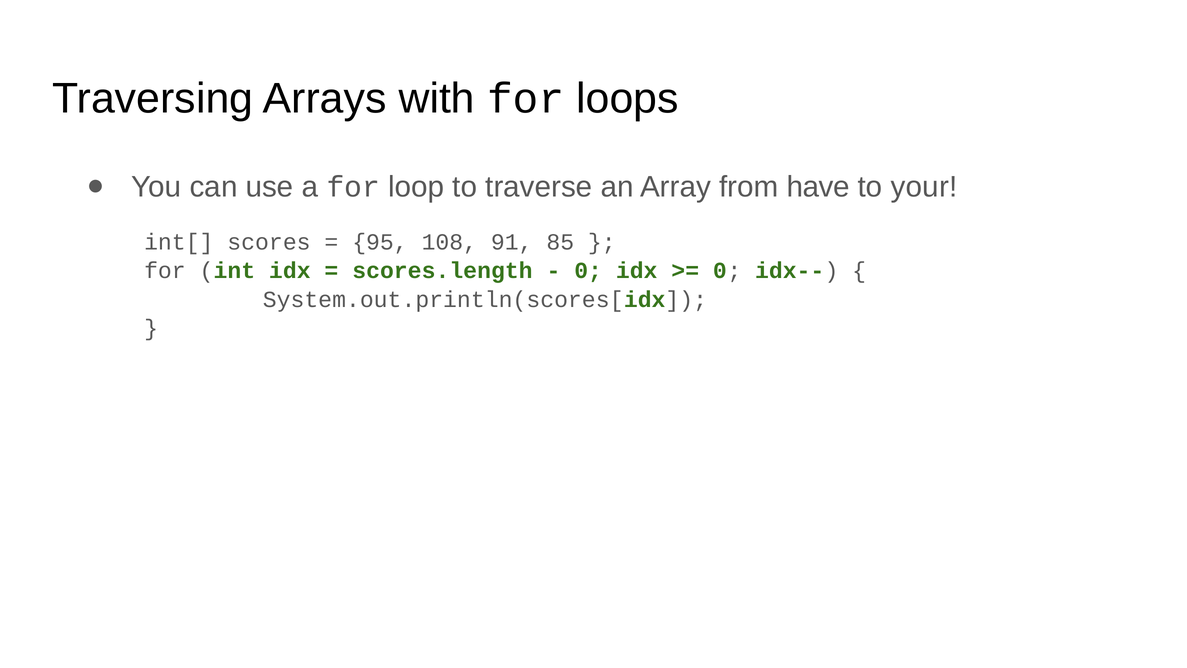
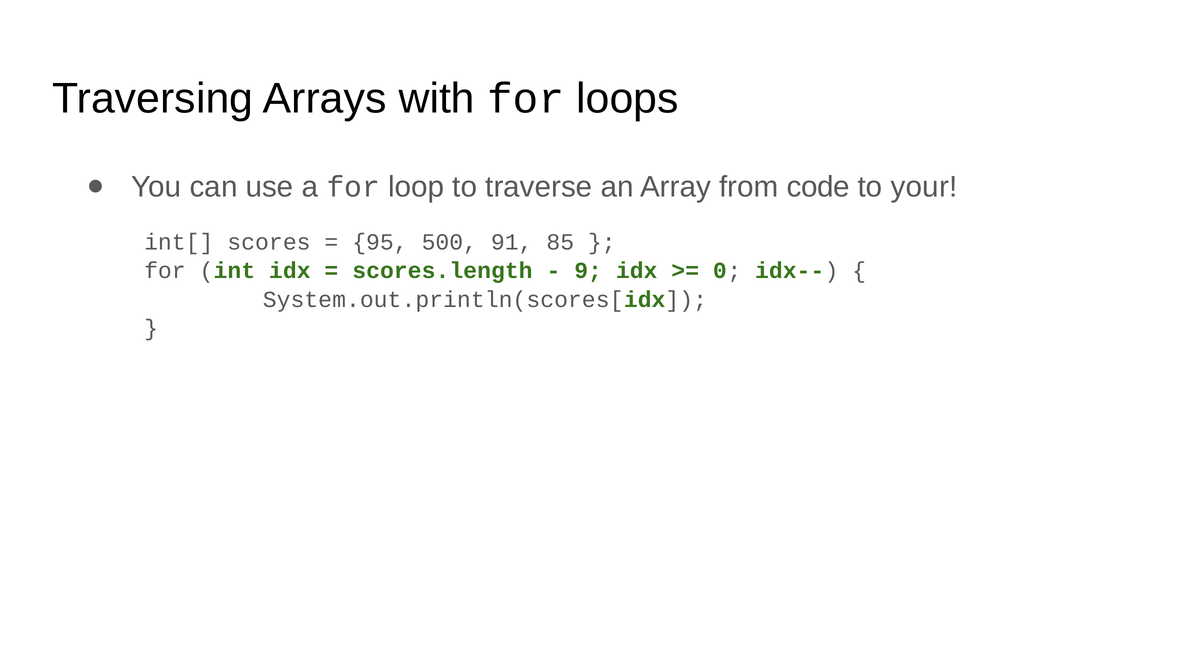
have: have -> code
108: 108 -> 500
0 at (588, 271): 0 -> 9
